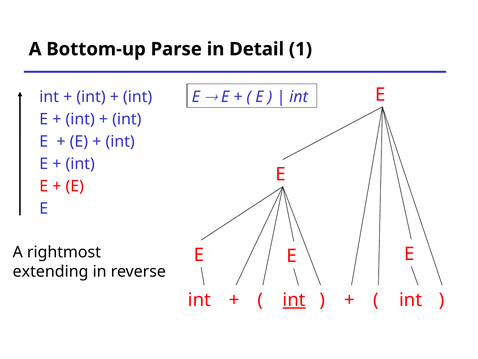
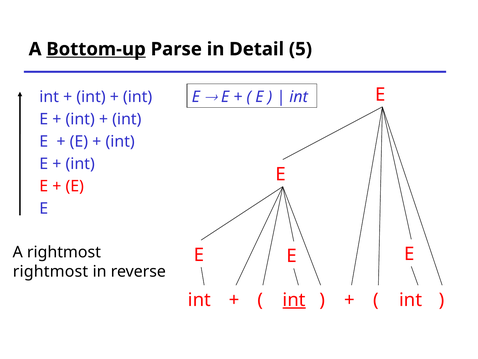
Bottom-up underline: none -> present
1: 1 -> 5
extending at (51, 271): extending -> rightmost
